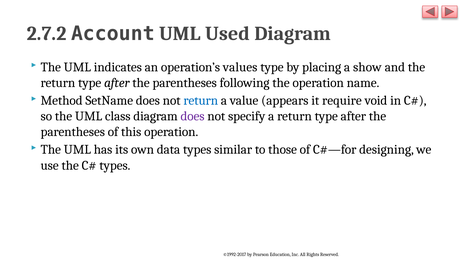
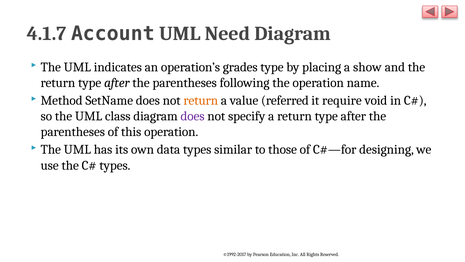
2.7.2: 2.7.2 -> 4.1.7
Used: Used -> Need
values: values -> grades
return at (201, 100) colour: blue -> orange
appears: appears -> referred
